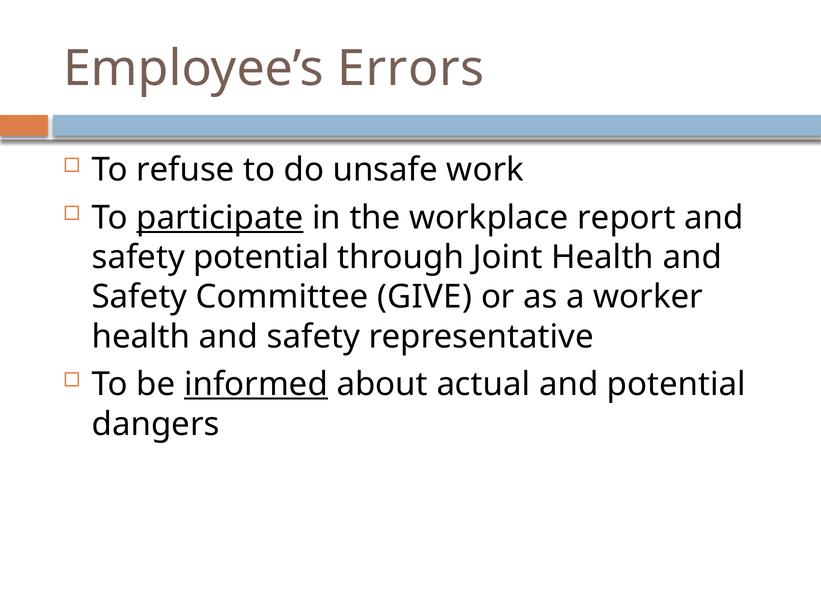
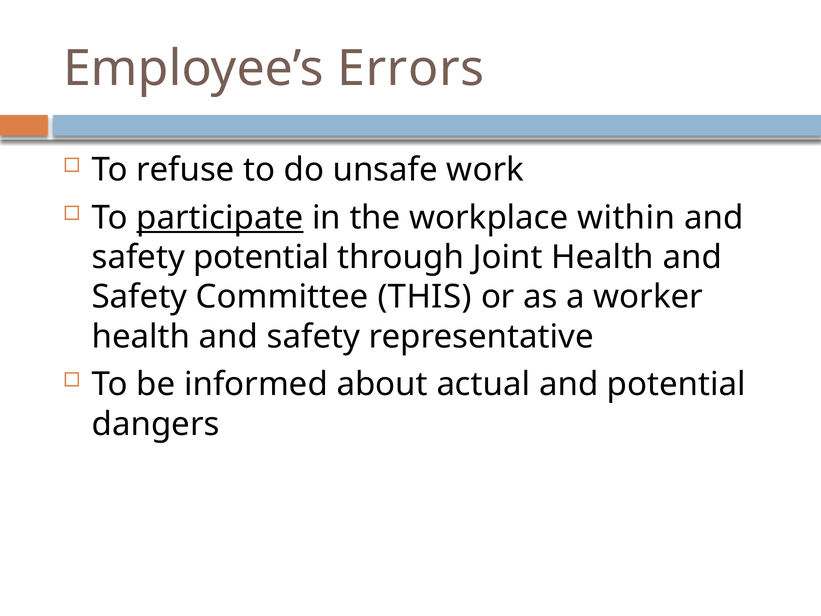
report: report -> within
GIVE: GIVE -> THIS
informed underline: present -> none
